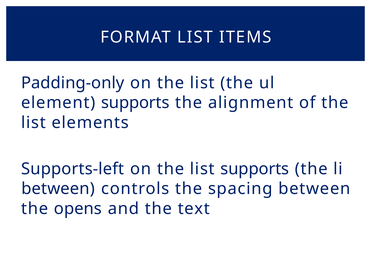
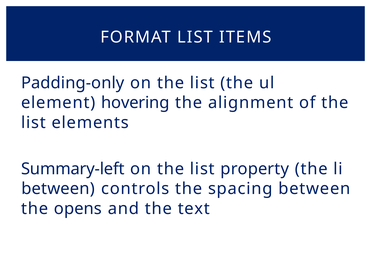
element supports: supports -> hovering
Supports-left: Supports-left -> Summary-left
list supports: supports -> property
